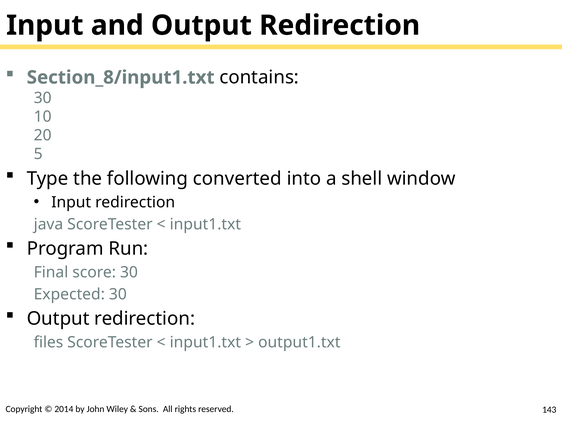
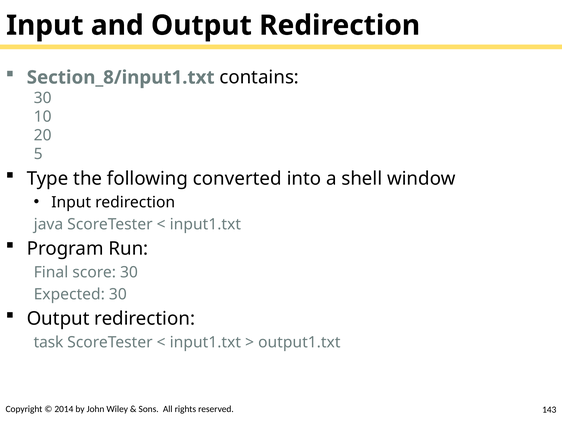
files: files -> task
